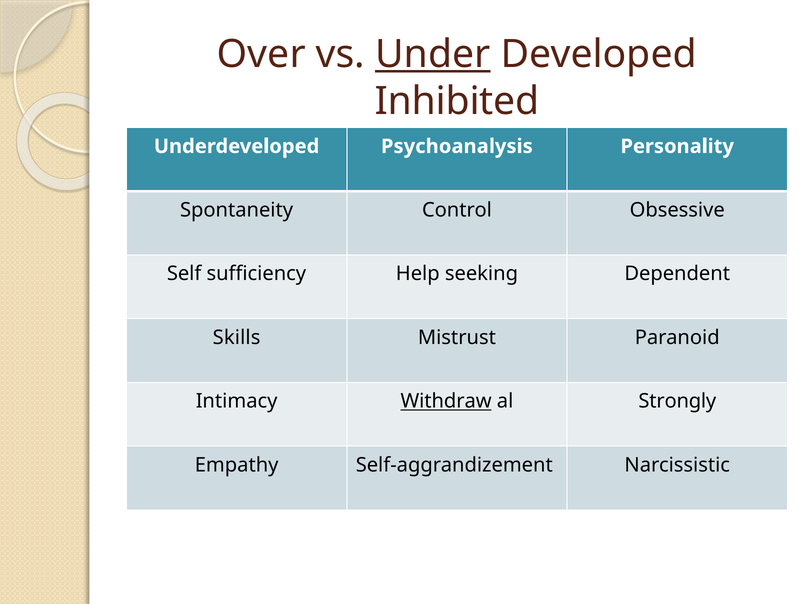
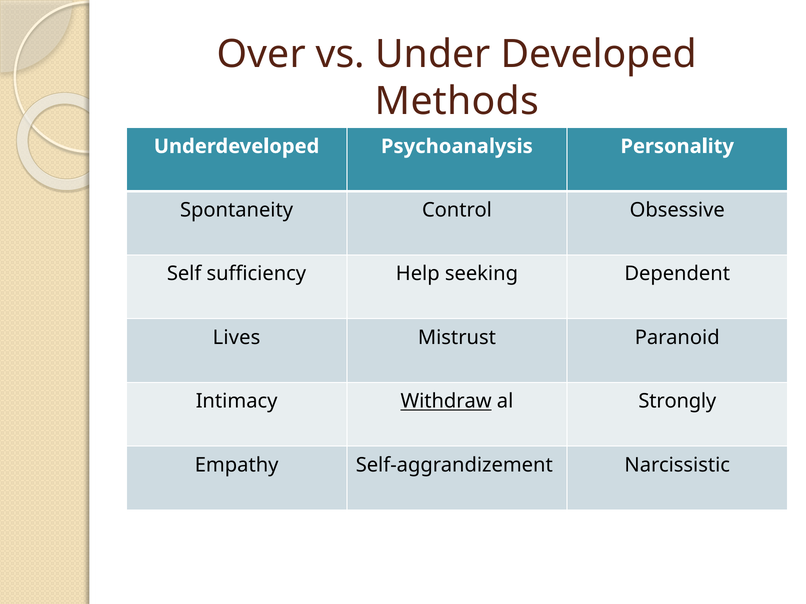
Under underline: present -> none
Inhibited: Inhibited -> Methods
Skills: Skills -> Lives
